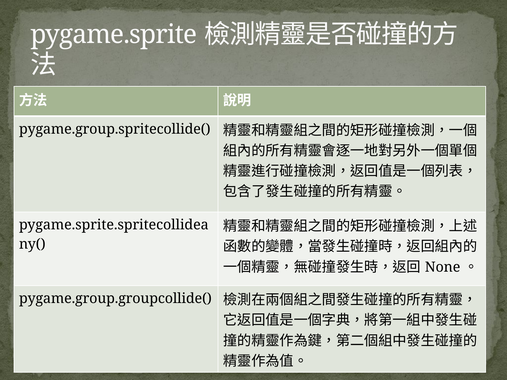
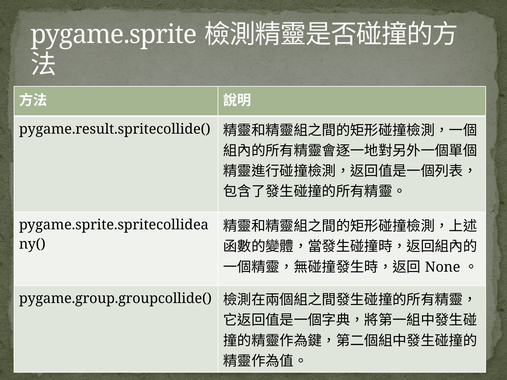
pygame.group.spritecollide(: pygame.group.spritecollide( -> pygame.result.spritecollide(
